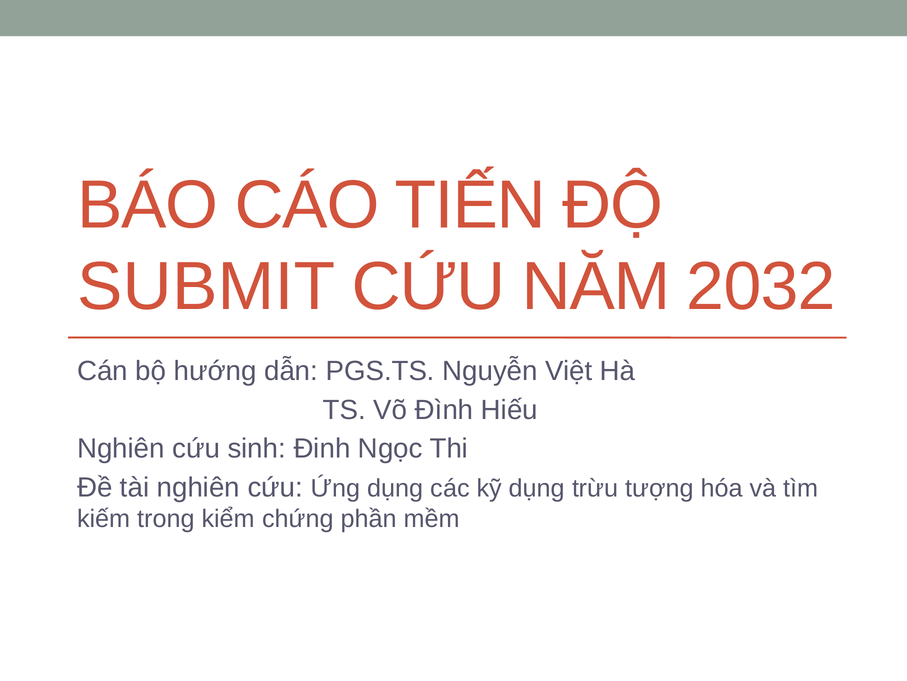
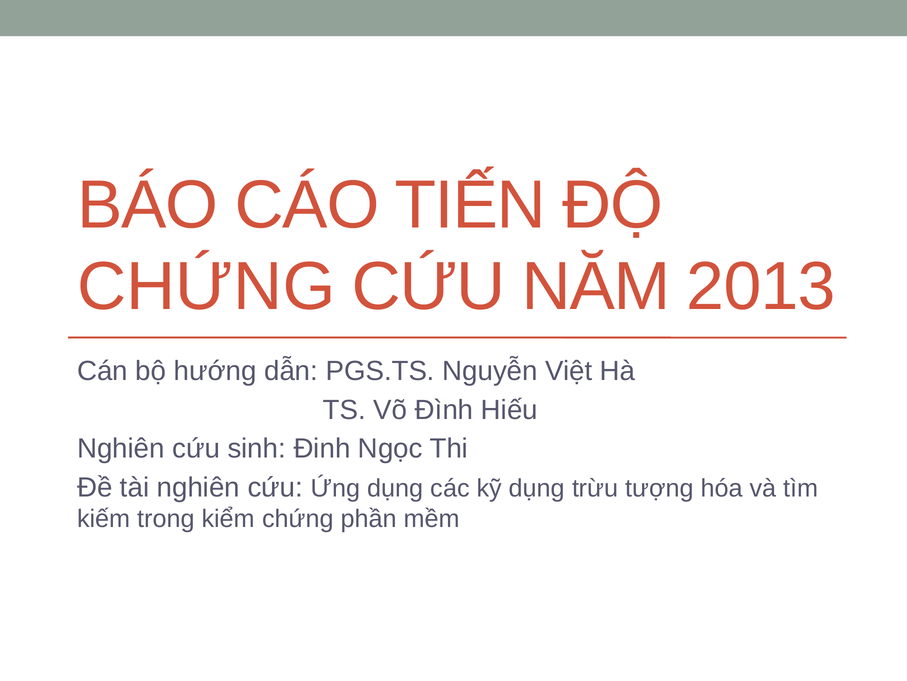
SUBMIT at (206, 287): SUBMIT -> CHỨNG
2032: 2032 -> 2013
